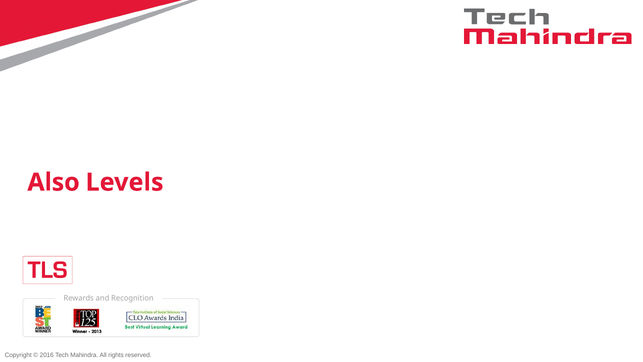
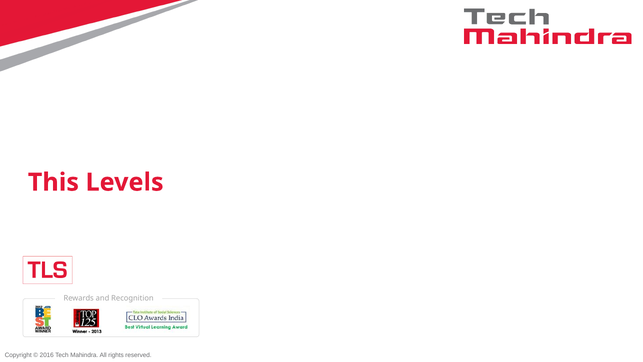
Also: Also -> This
